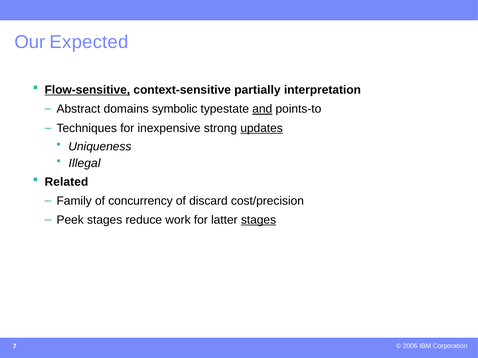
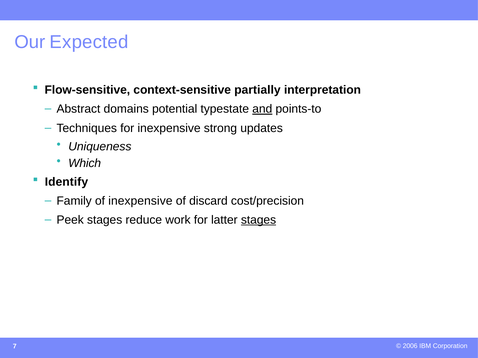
Flow-sensitive underline: present -> none
symbolic: symbolic -> potential
updates underline: present -> none
Illegal: Illegal -> Which
Related: Related -> Identify
of concurrency: concurrency -> inexpensive
